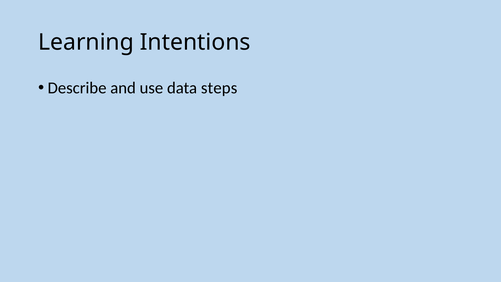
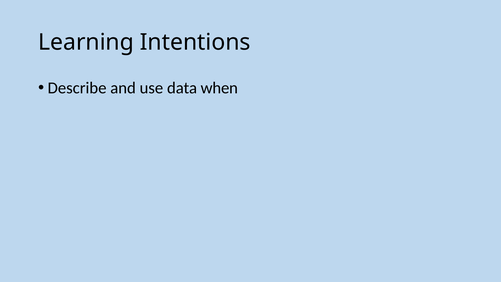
steps: steps -> when
